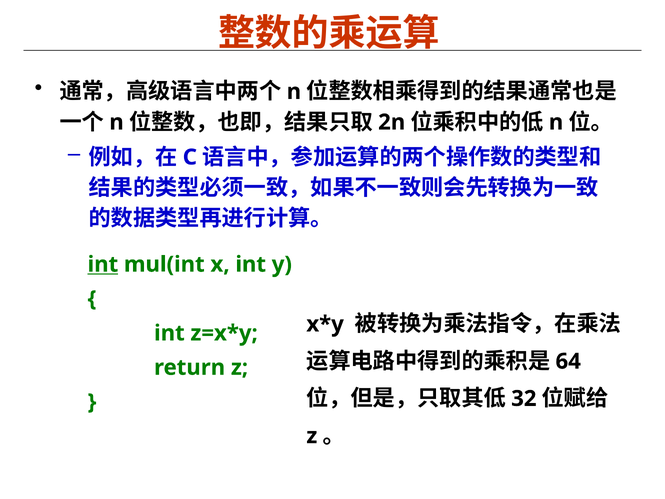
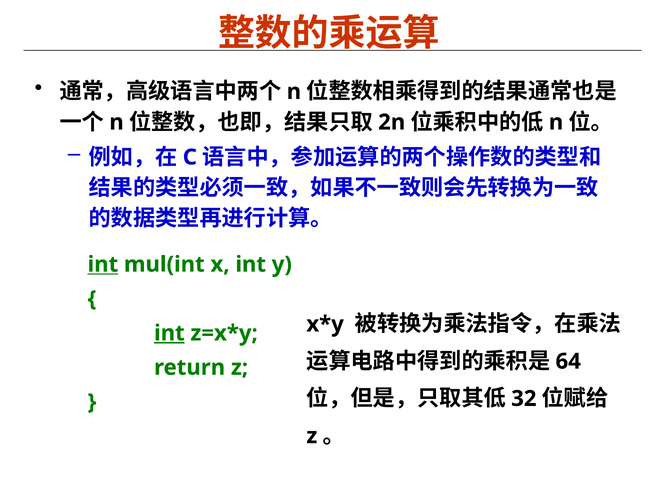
int at (169, 333) underline: none -> present
